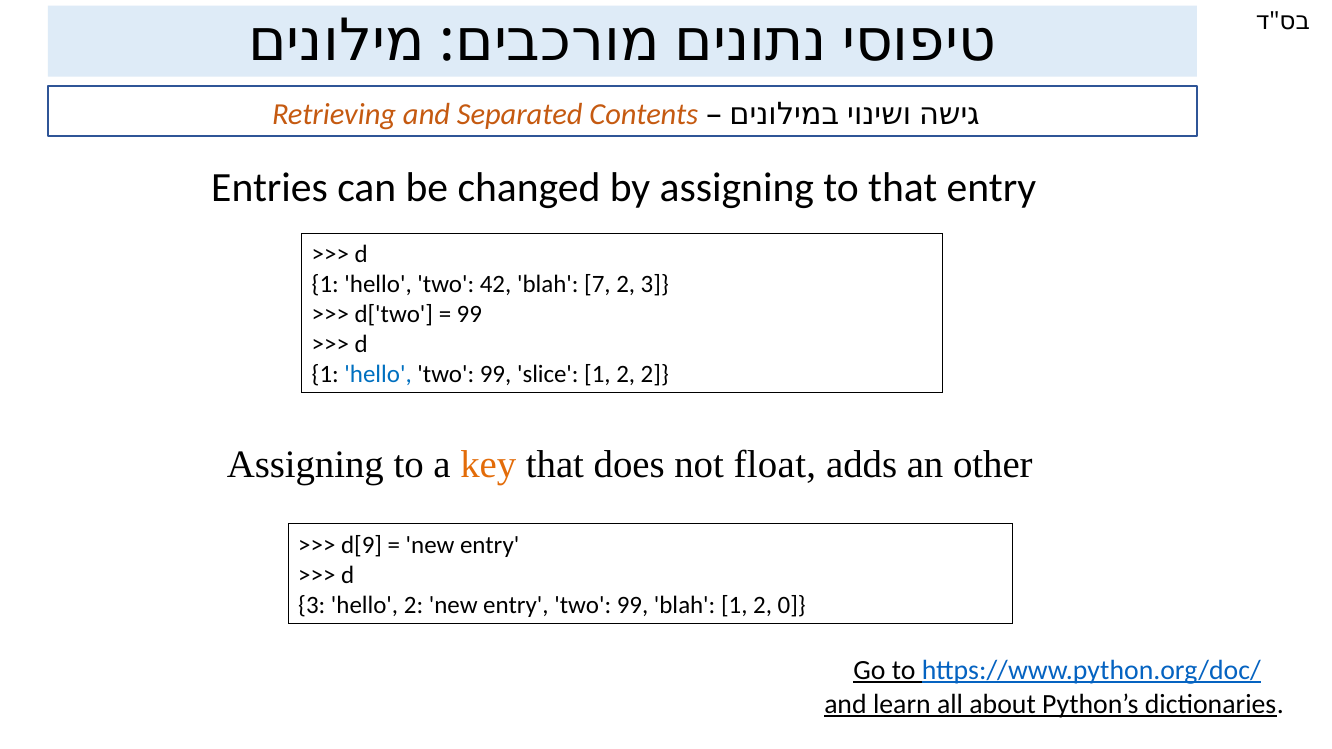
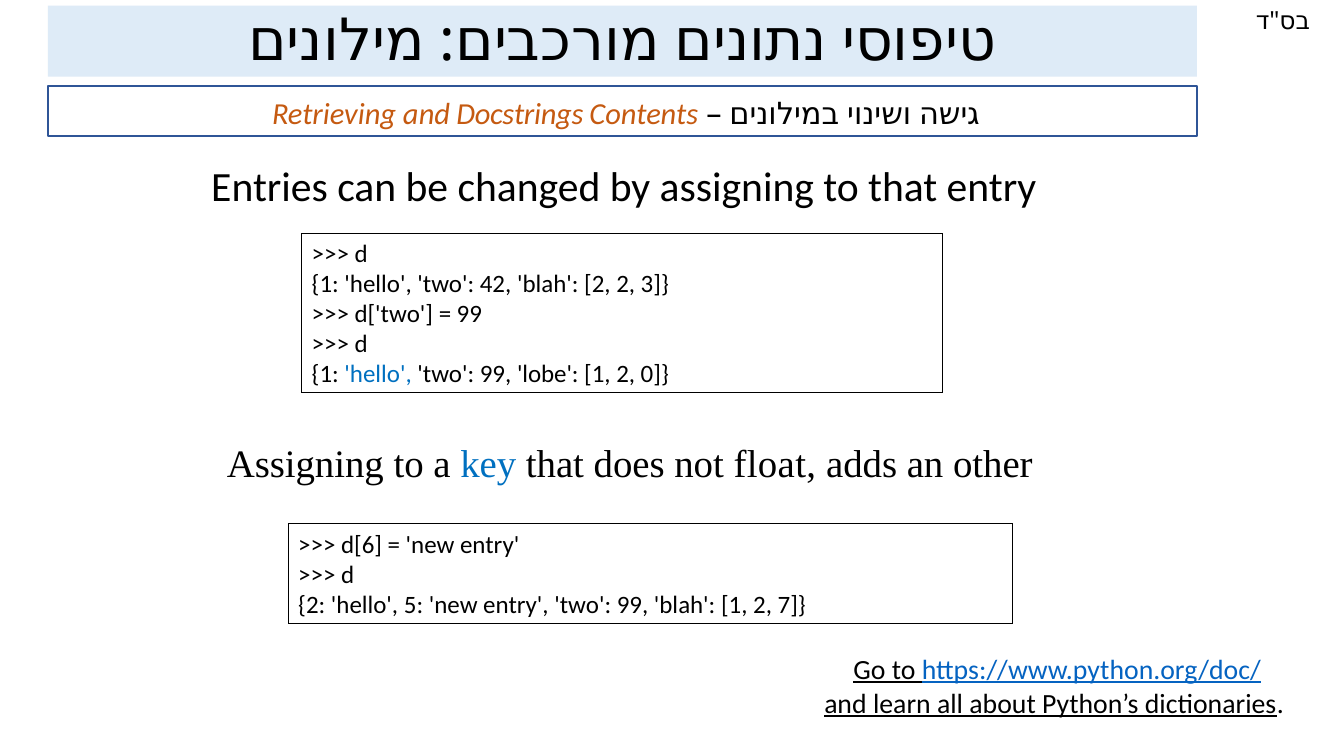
Separated: Separated -> Docstrings
blah 7: 7 -> 2
slice: slice -> lobe
2 2: 2 -> 0
key colour: orange -> blue
d[9: d[9 -> d[6
3 at (312, 606): 3 -> 2
hello 2: 2 -> 5
0: 0 -> 7
